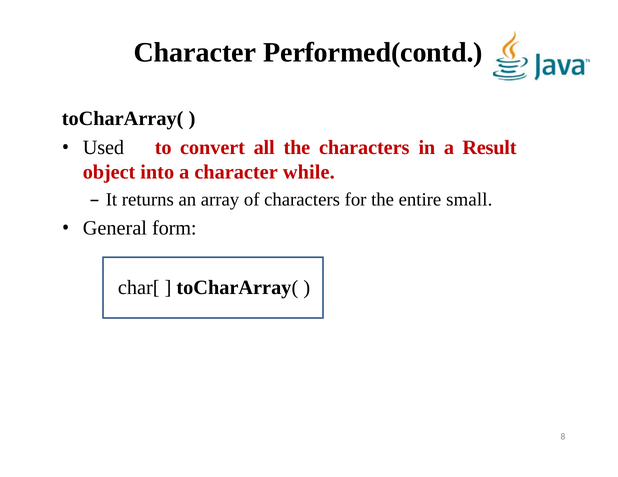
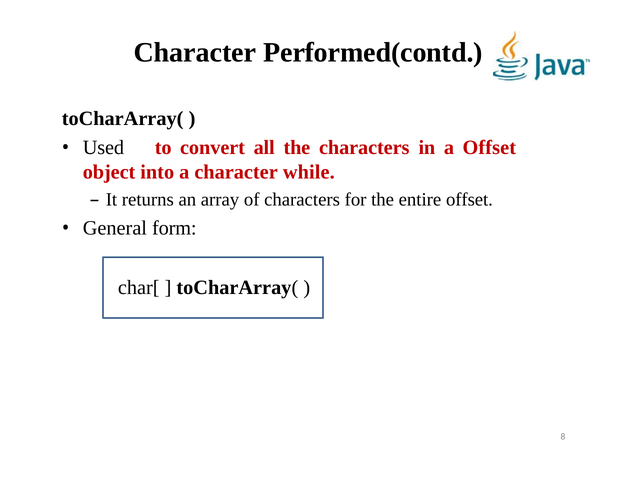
a Result: Result -> Offset
entire small: small -> offset
